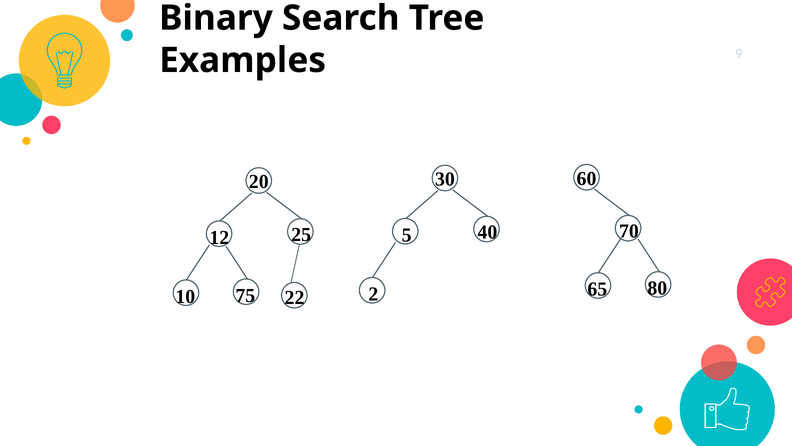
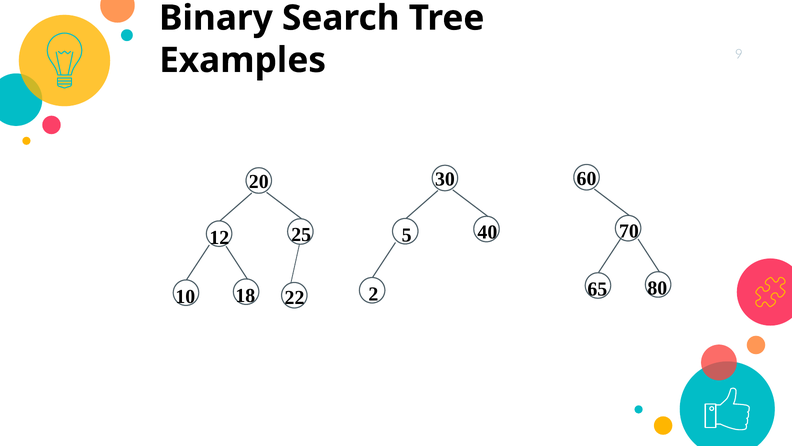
75: 75 -> 18
